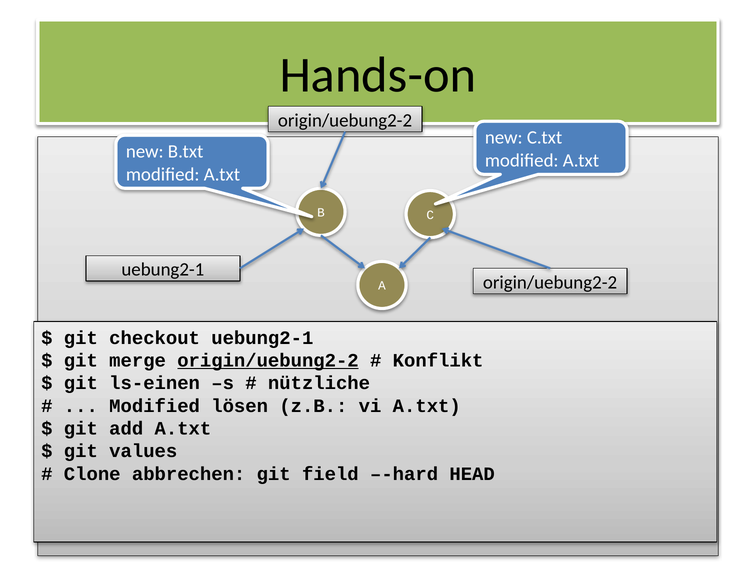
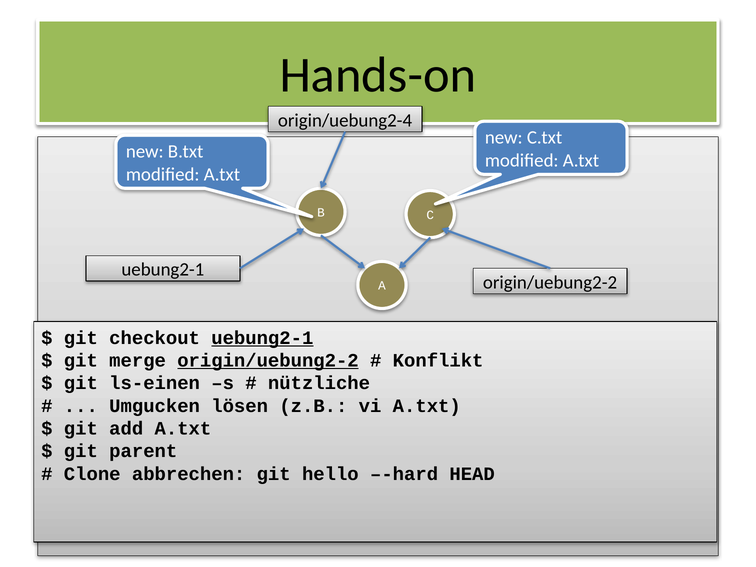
origin/uebung2-2 at (345, 120): origin/uebung2-2 -> origin/uebung2-4
uebung2-1 at (262, 338) underline: none -> present
Modified at (155, 406): Modified -> Umgucken
values: values -> parent
field: field -> hello
